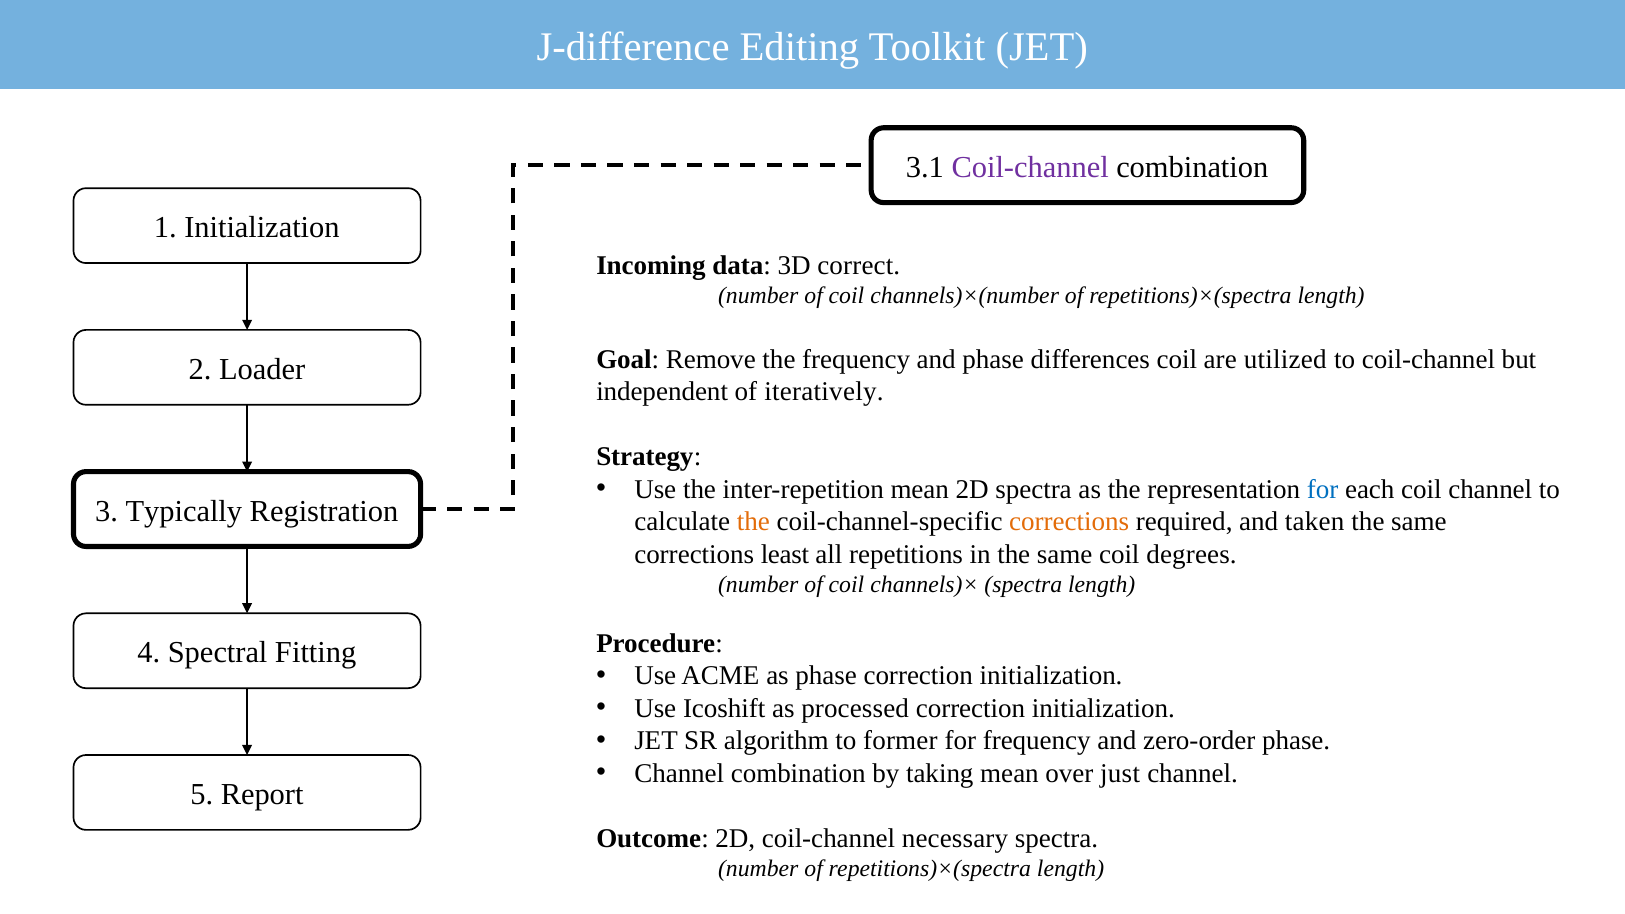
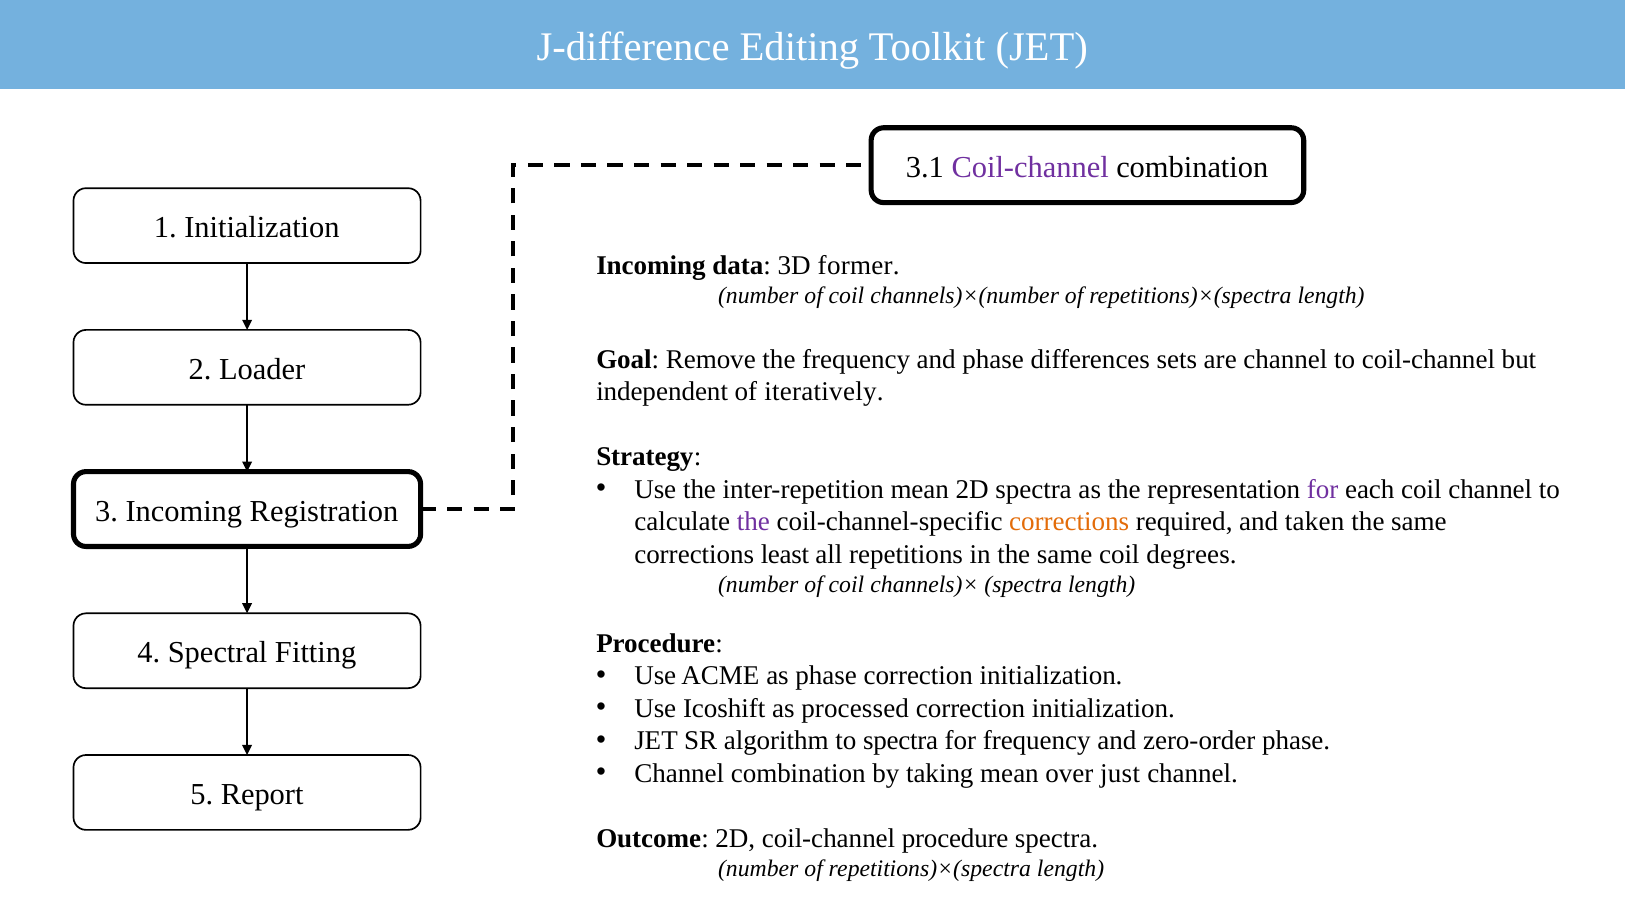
correct: correct -> former
differences coil: coil -> sets
are utilized: utilized -> channel
for at (1323, 489) colour: blue -> purple
3 Typically: Typically -> Incoming
the at (753, 522) colour: orange -> purple
to former: former -> spectra
coil-channel necessary: necessary -> procedure
